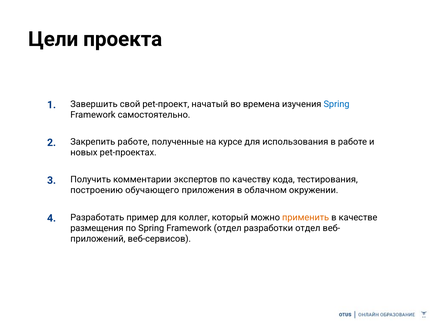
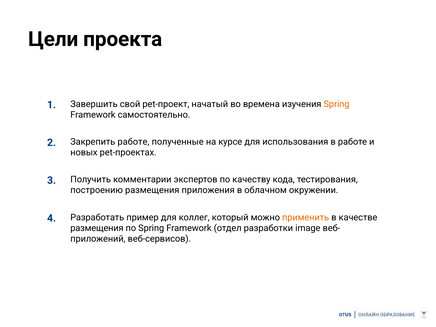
Spring at (337, 104) colour: blue -> orange
построению обучающего: обучающего -> размещения
разработки отдел: отдел -> image
